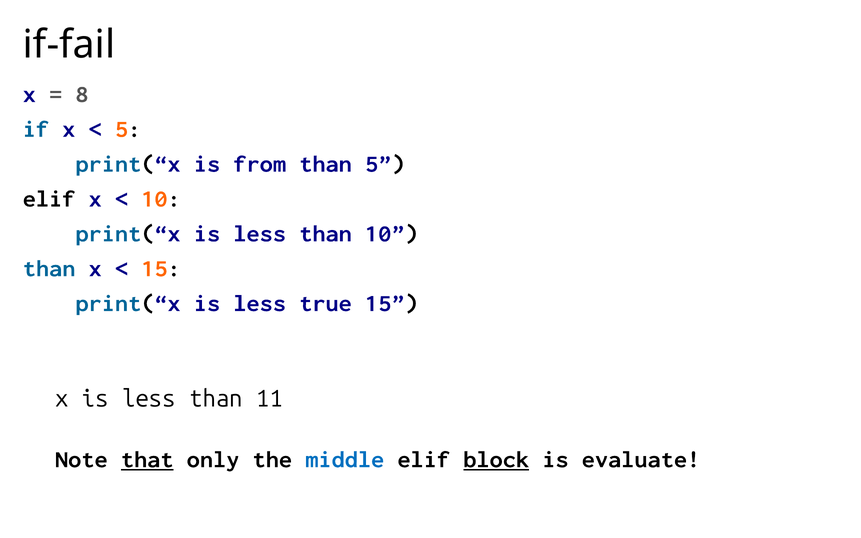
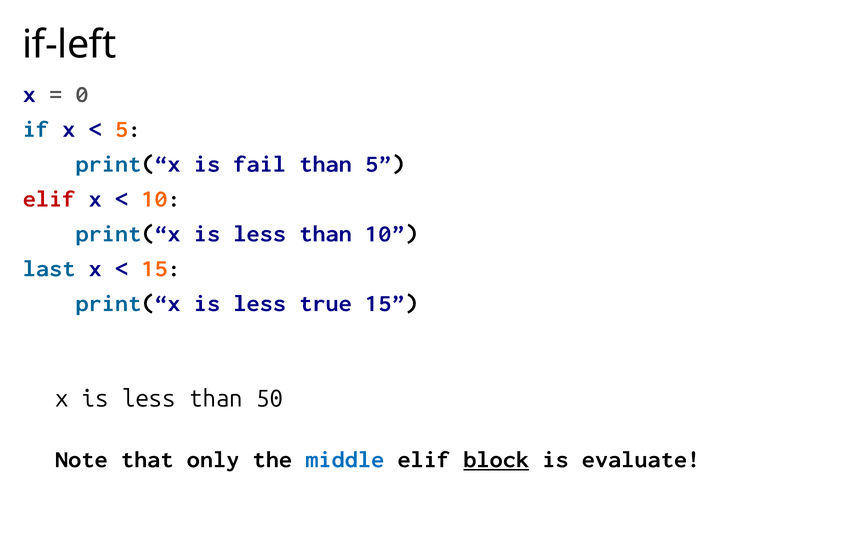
if-fail: if-fail -> if-left
8: 8 -> 0
from: from -> fail
elif at (49, 199) colour: black -> red
than at (49, 268): than -> last
11: 11 -> 50
that underline: present -> none
